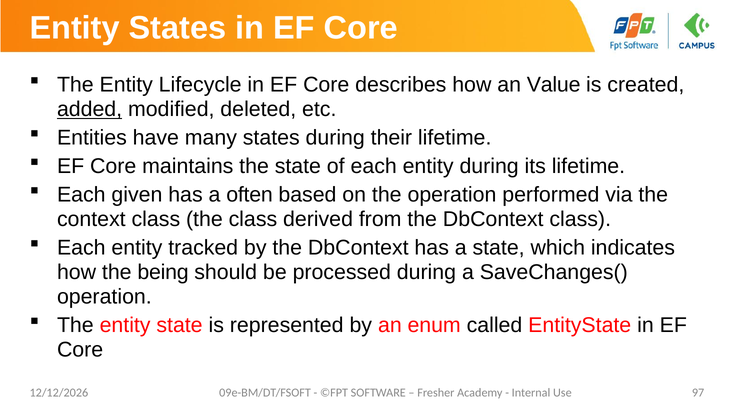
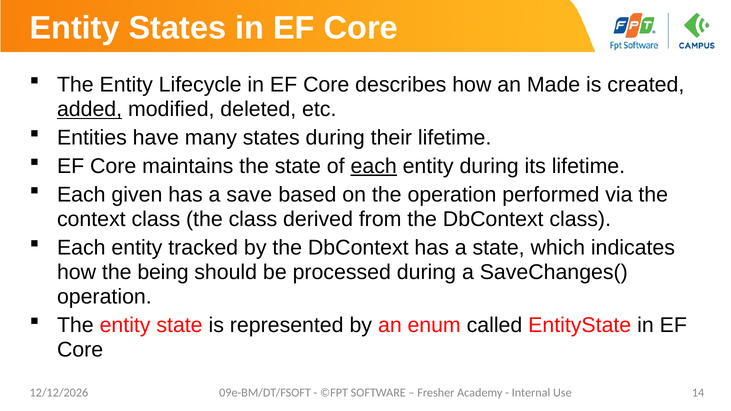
Value: Value -> Made
each at (374, 166) underline: none -> present
often: often -> save
97: 97 -> 14
